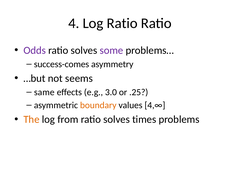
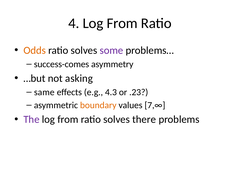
4 Log Ratio: Ratio -> From
Odds colour: purple -> orange
seems: seems -> asking
3.0: 3.0 -> 4.3
.25: .25 -> .23
4,∞: 4,∞ -> 7,∞
The colour: orange -> purple
times: times -> there
